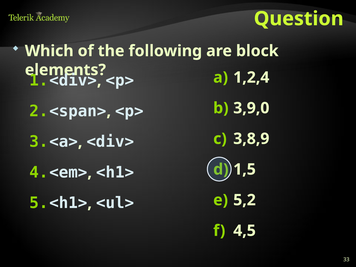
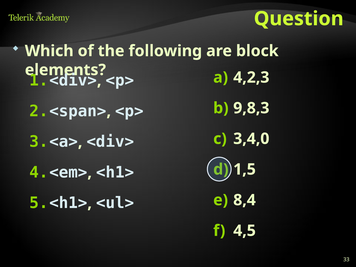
1,2,4: 1,2,4 -> 4,2,3
3,9,0: 3,9,0 -> 9,8,3
3,8,9: 3,8,9 -> 3,4,0
5,2: 5,2 -> 8,4
